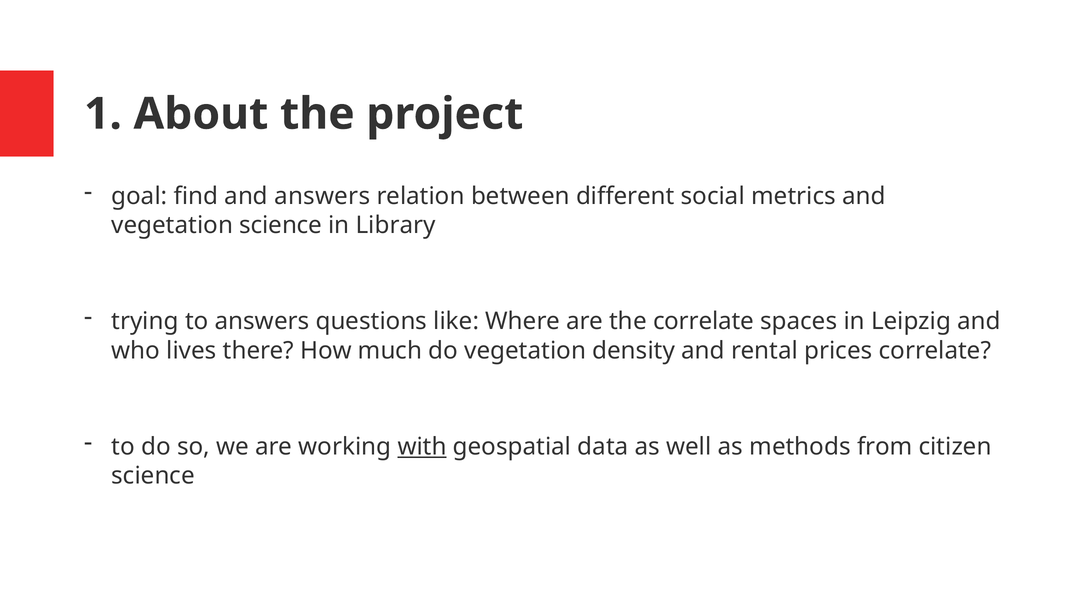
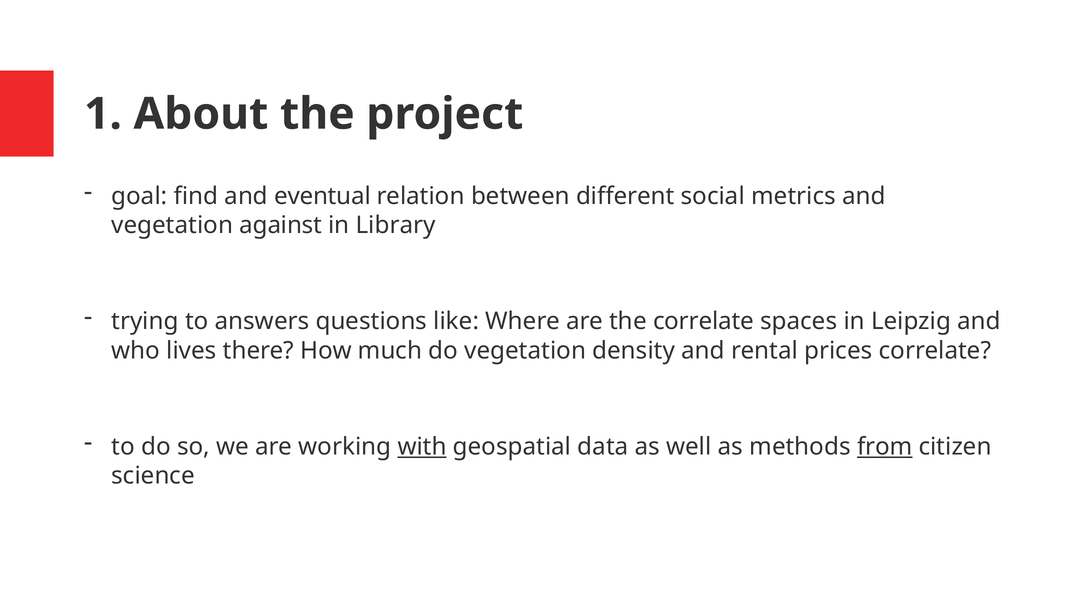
and answers: answers -> eventual
vegetation science: science -> against
from underline: none -> present
